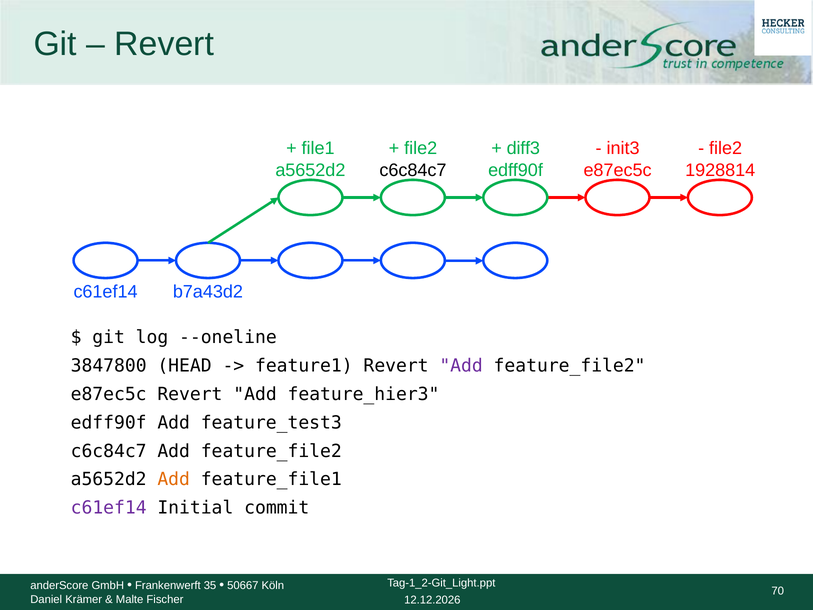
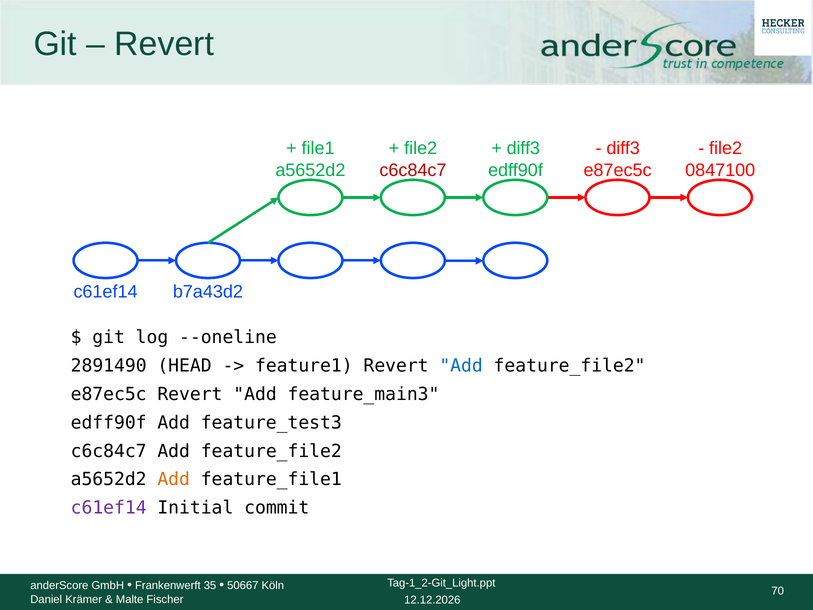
init3 at (623, 148): init3 -> diff3
c6c84c7 at (413, 170) colour: black -> red
1928814: 1928814 -> 0847100
3847800: 3847800 -> 2891490
Add at (461, 365) colour: purple -> blue
feature_hier3: feature_hier3 -> feature_main3
